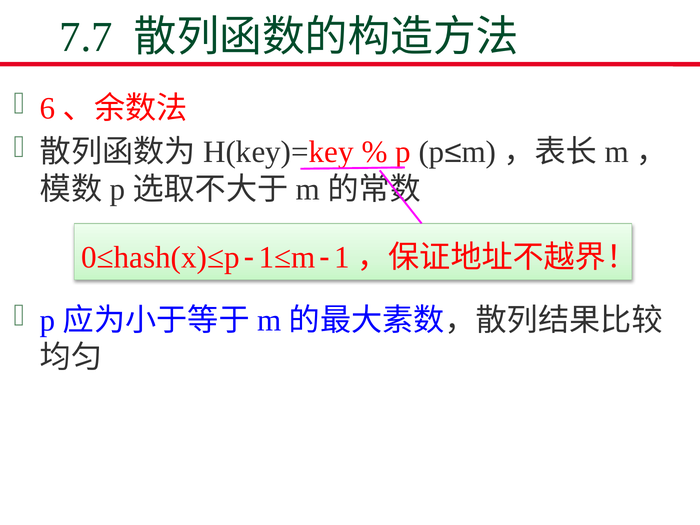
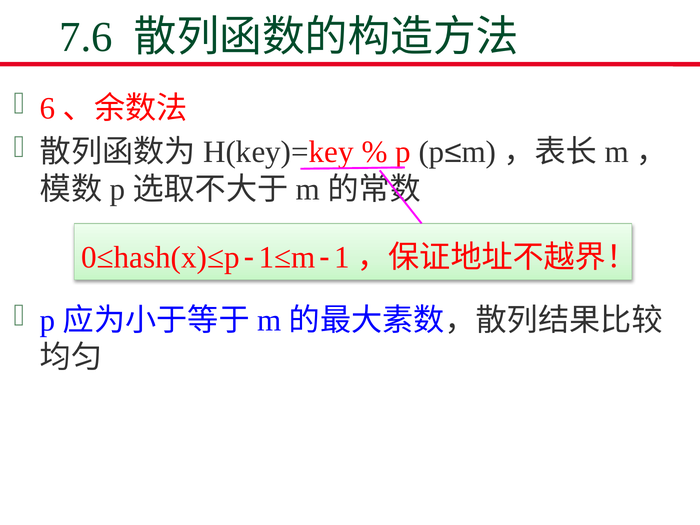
7.7: 7.7 -> 7.6
